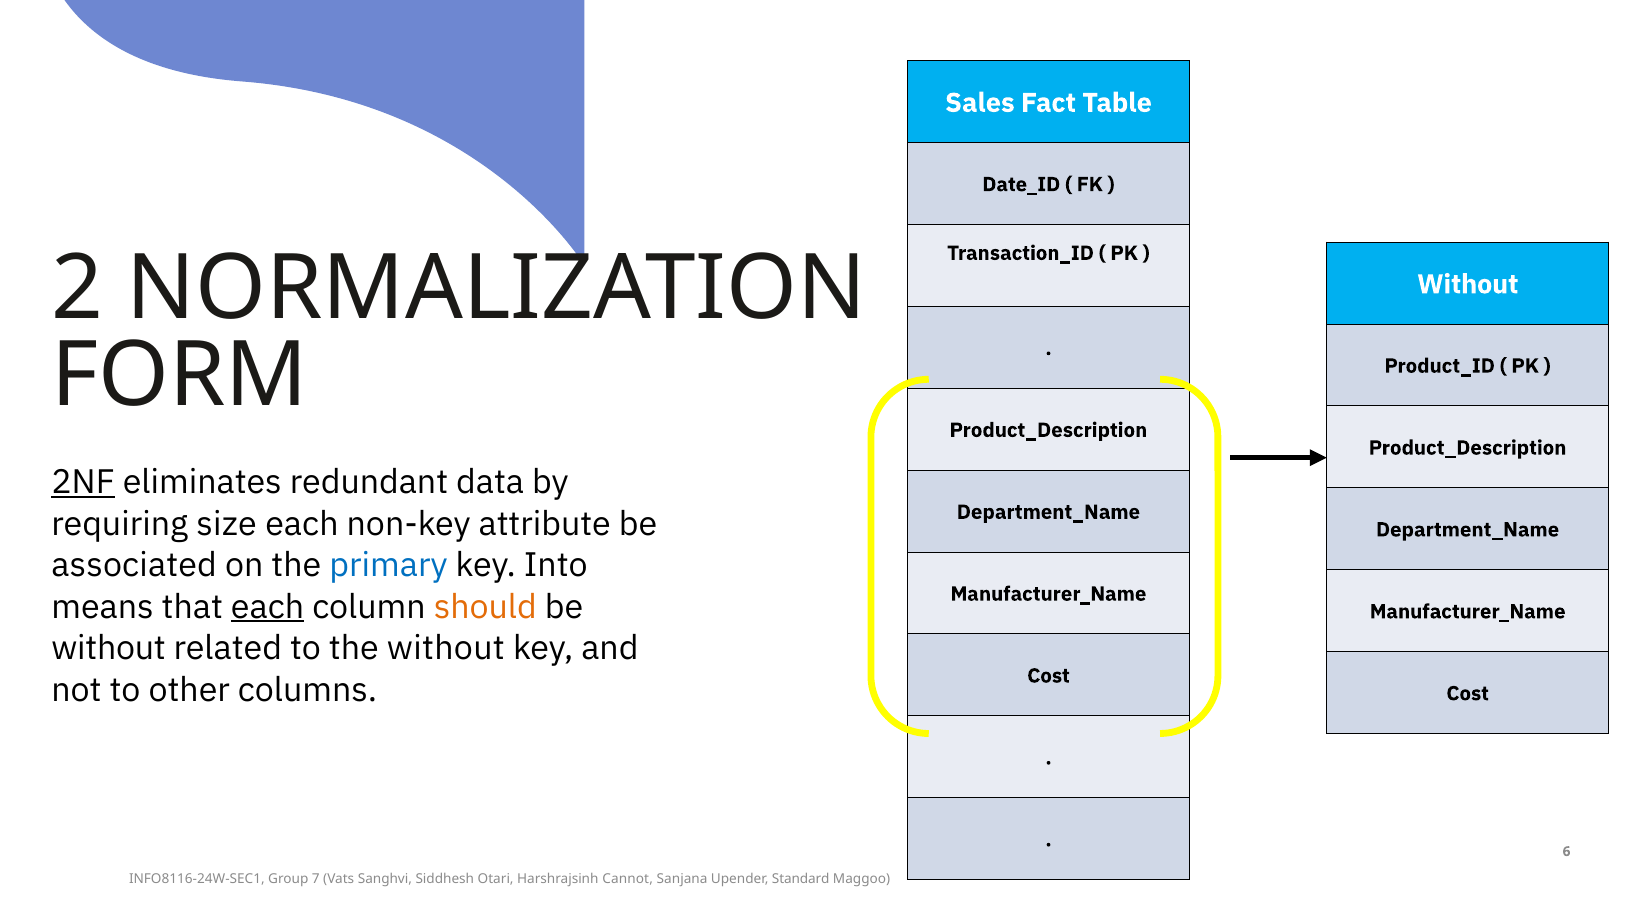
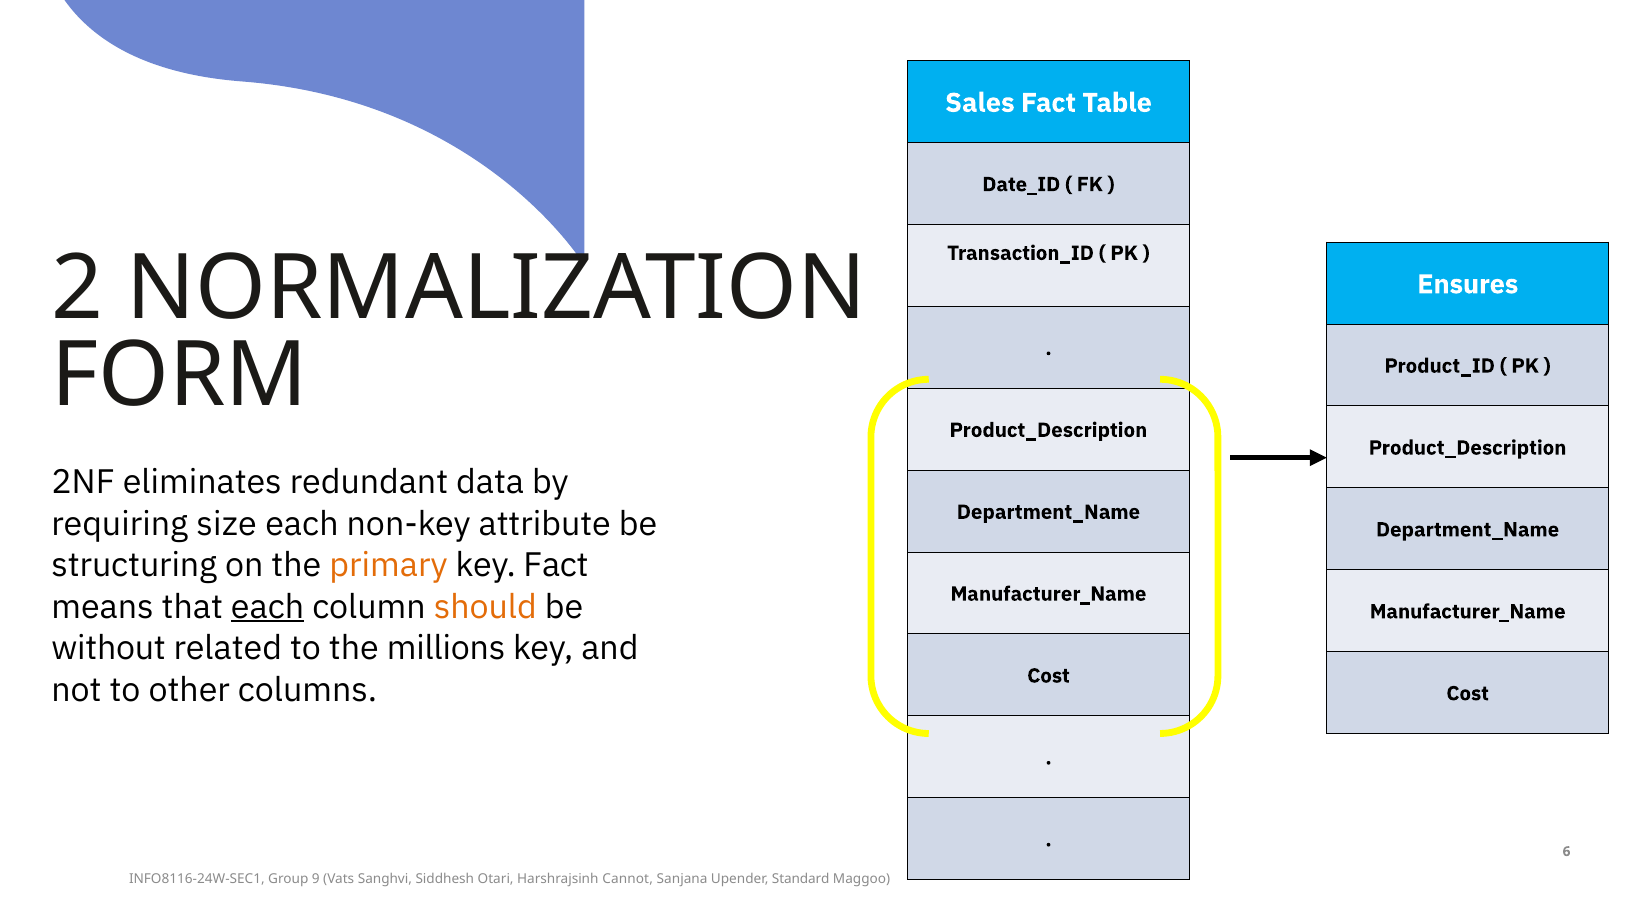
Without at (1468, 285): Without -> Ensures
2NF underline: present -> none
associated: associated -> structuring
primary colour: blue -> orange
key Into: Into -> Fact
the without: without -> millions
7: 7 -> 9
